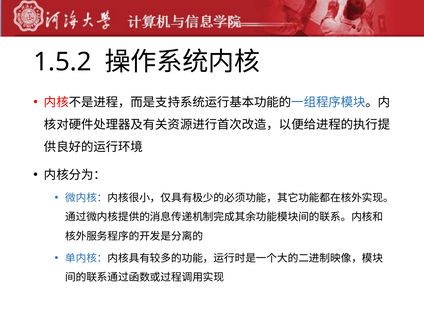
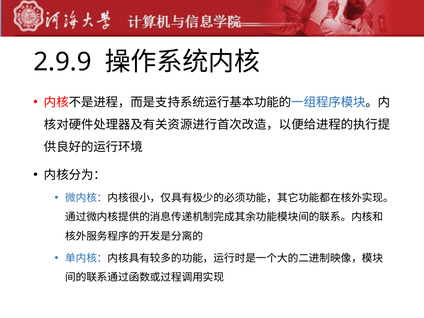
1.5.2: 1.5.2 -> 2.9.9
